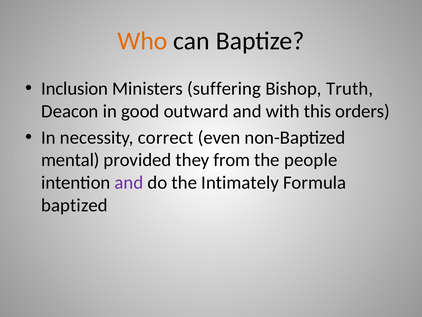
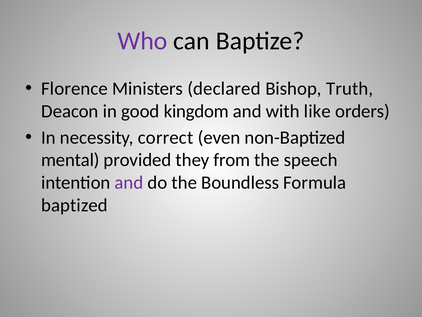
Who colour: orange -> purple
Inclusion: Inclusion -> Florence
suffering: suffering -> declared
outward: outward -> kingdom
this: this -> like
people: people -> speech
Intimately: Intimately -> Boundless
